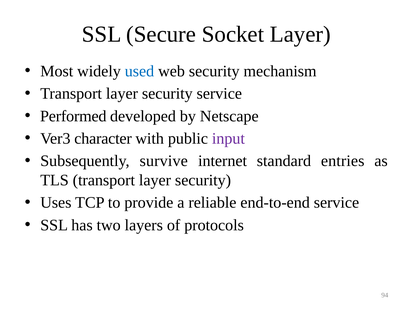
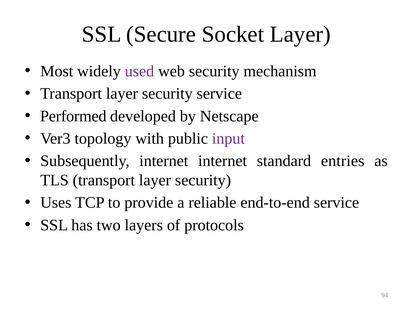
used colour: blue -> purple
character: character -> topology
Subsequently survive: survive -> internet
